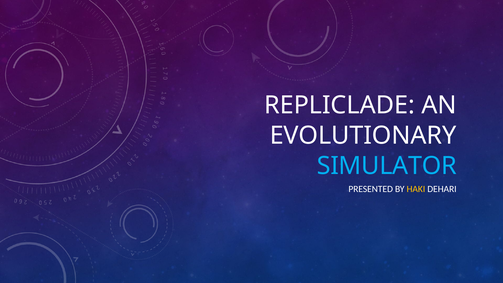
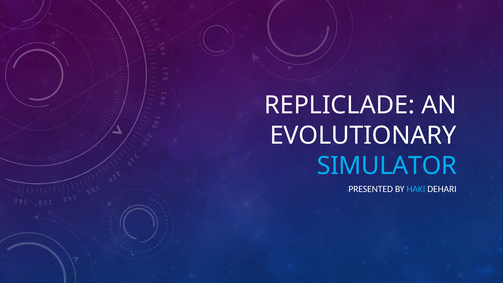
HAKI colour: yellow -> light blue
